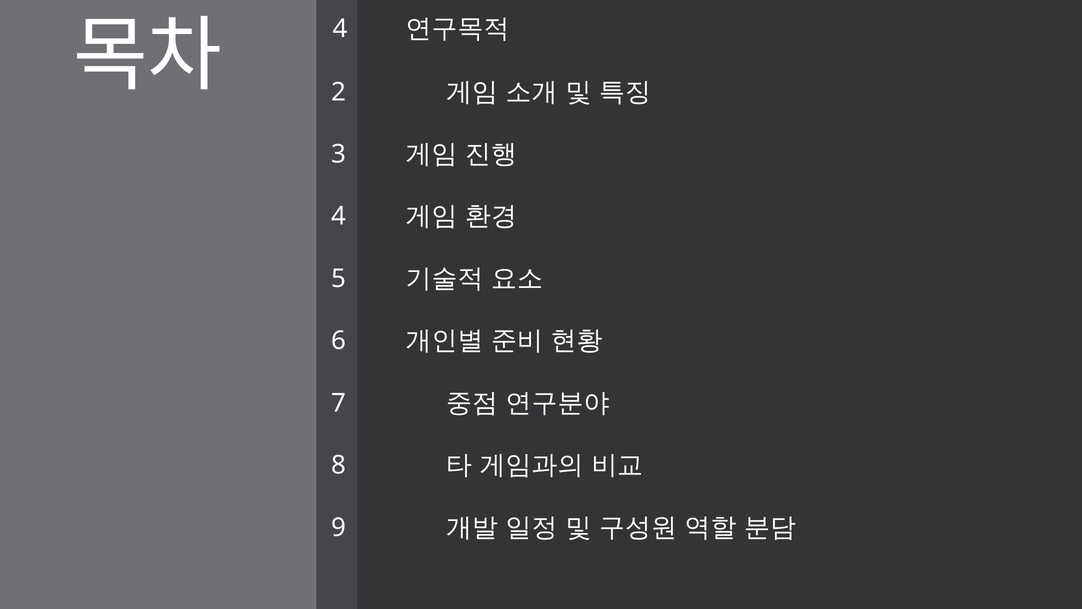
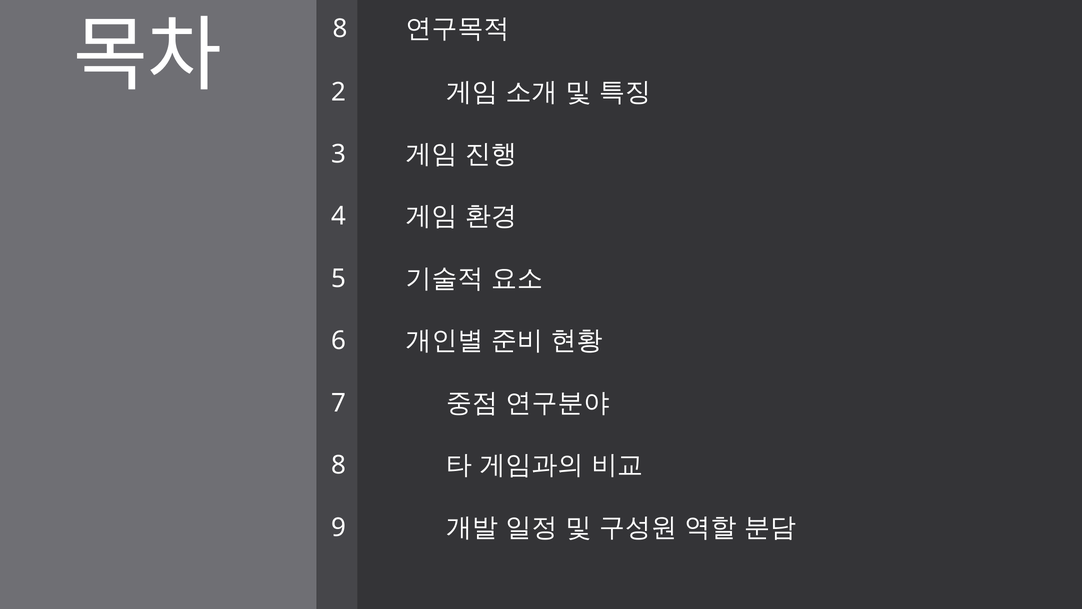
4 at (340, 29): 4 -> 8
